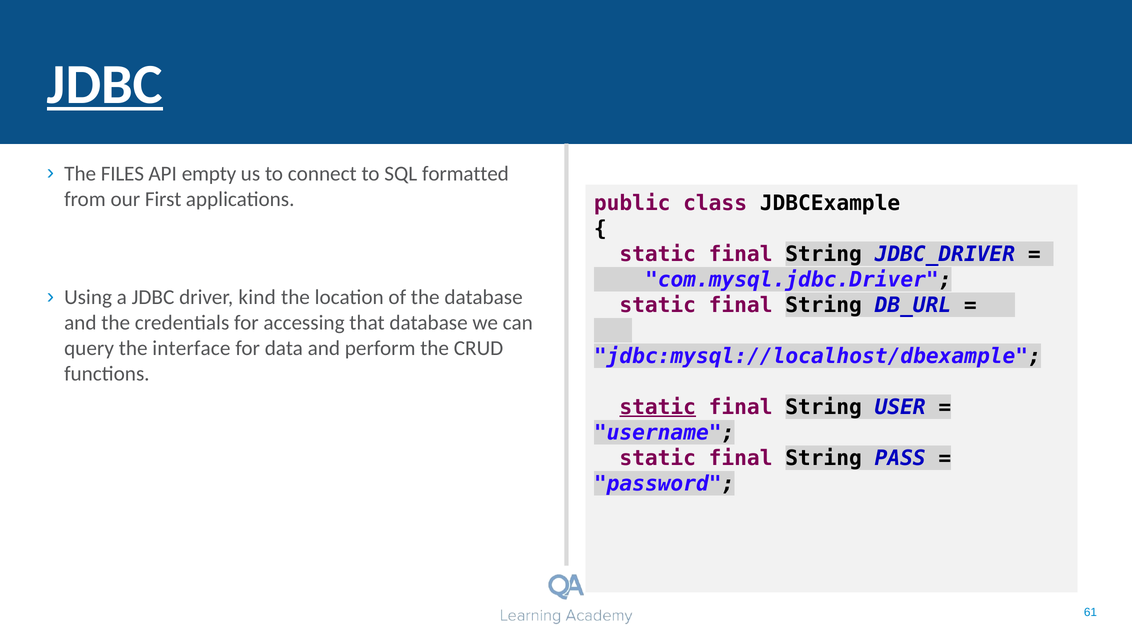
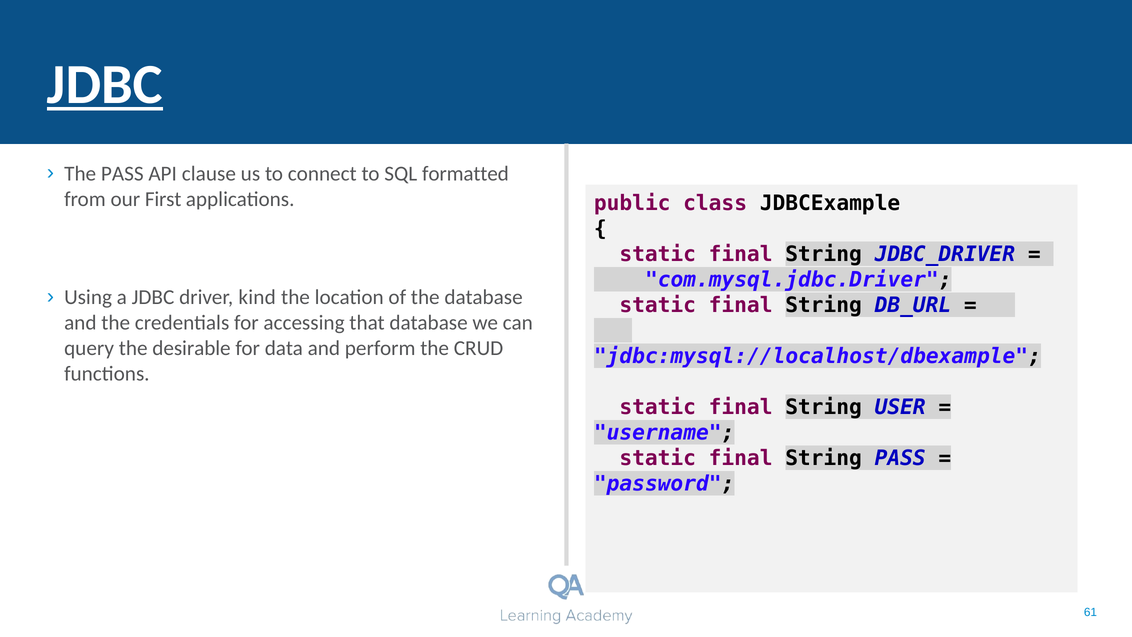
The FILES: FILES -> PASS
empty: empty -> clause
interface: interface -> desirable
static at (658, 407) underline: present -> none
